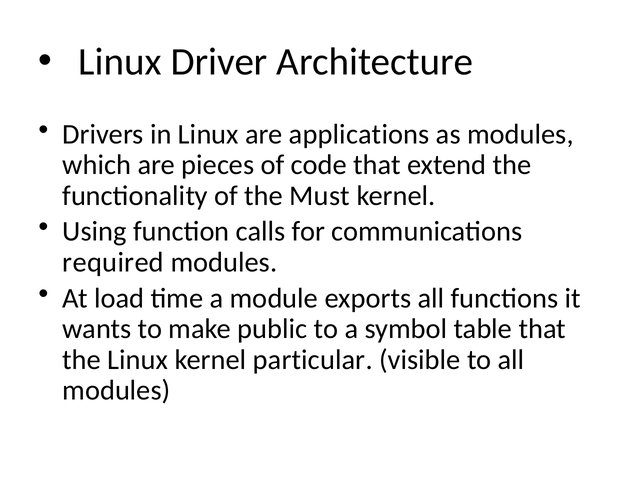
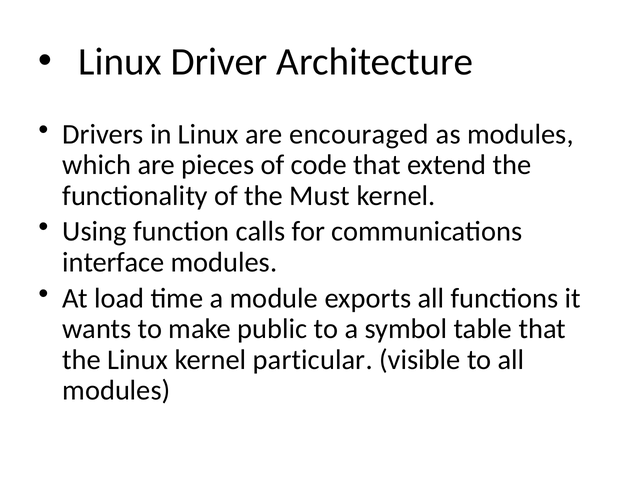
applications: applications -> encouraged
required: required -> interface
